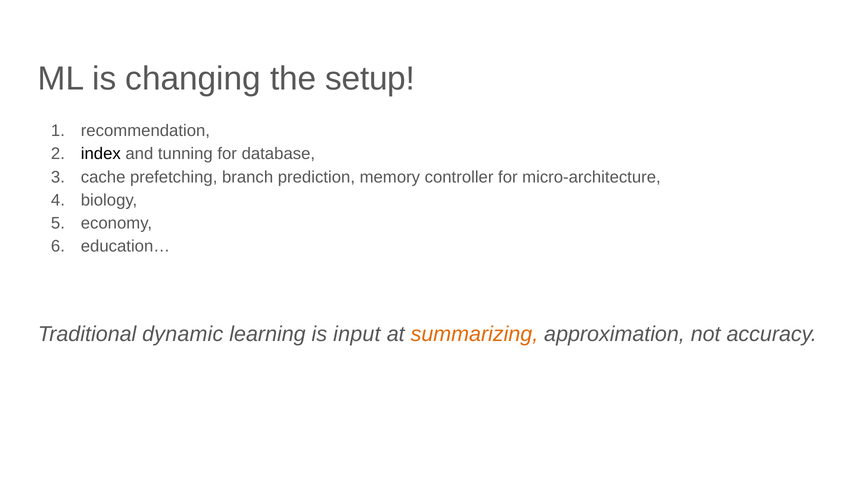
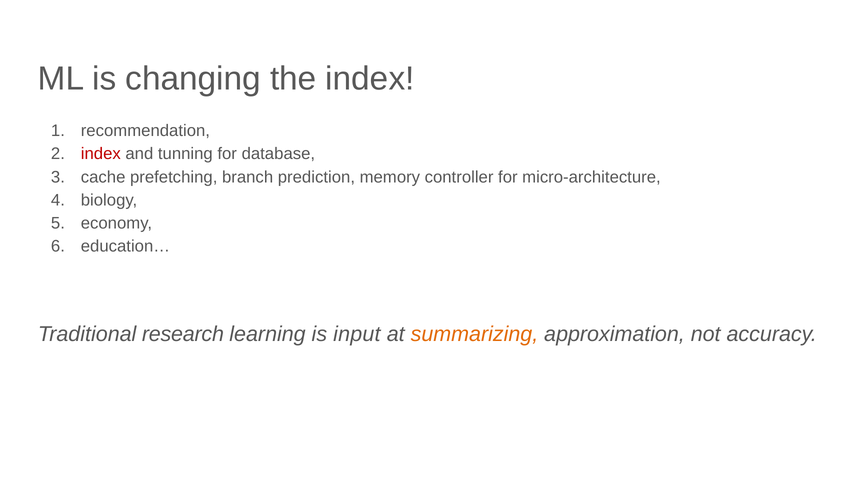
the setup: setup -> index
index at (101, 154) colour: black -> red
dynamic: dynamic -> research
